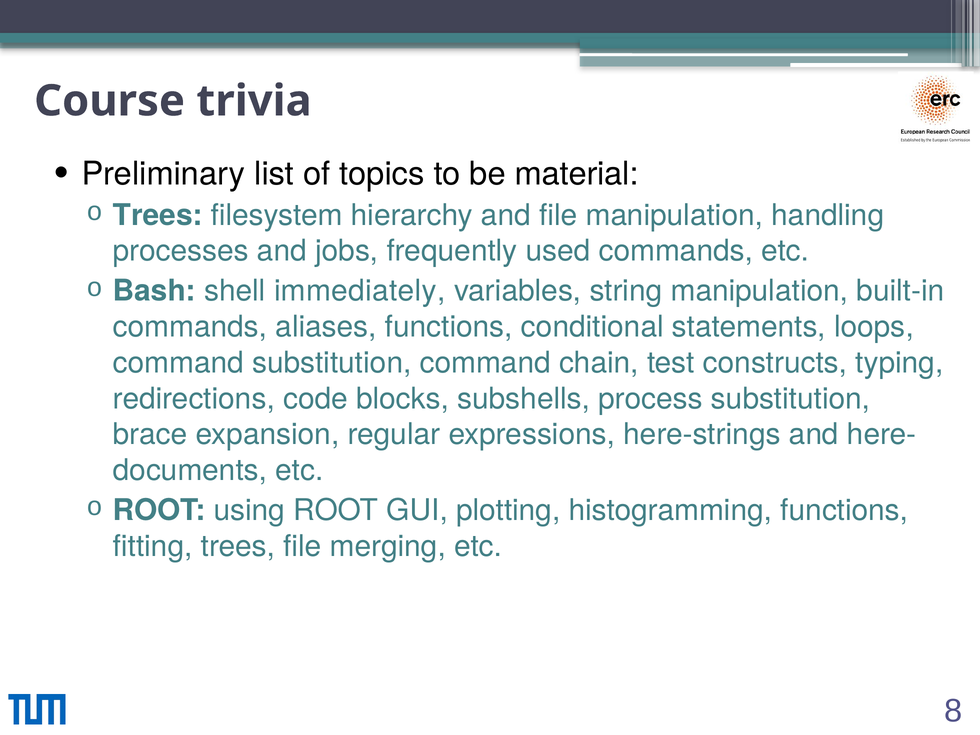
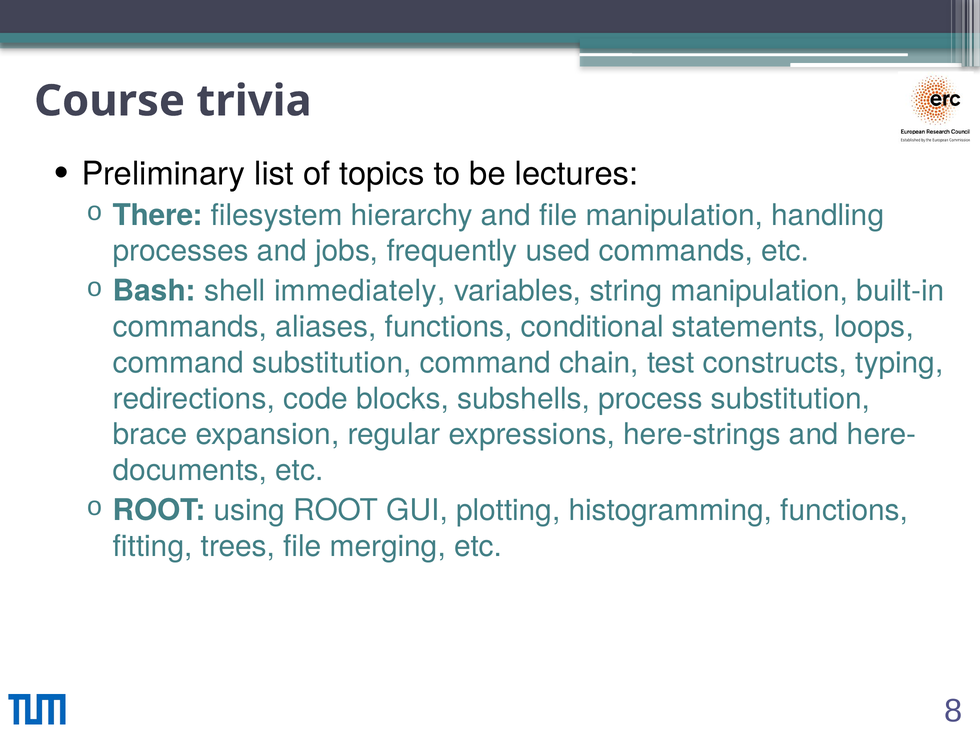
material: material -> lectures
Trees at (158, 215): Trees -> There
